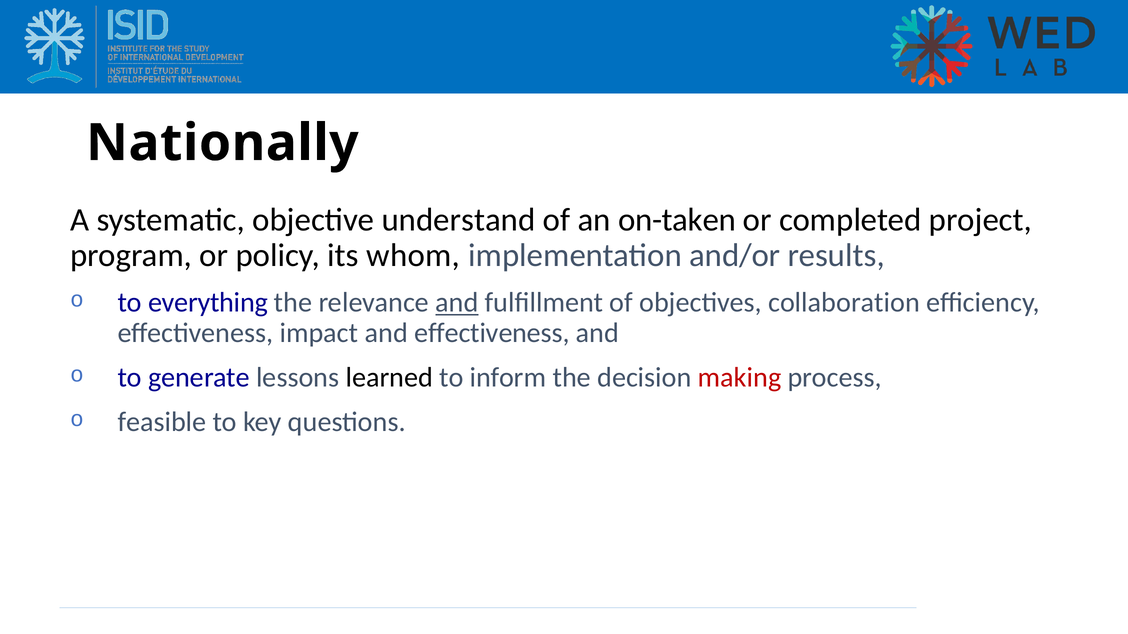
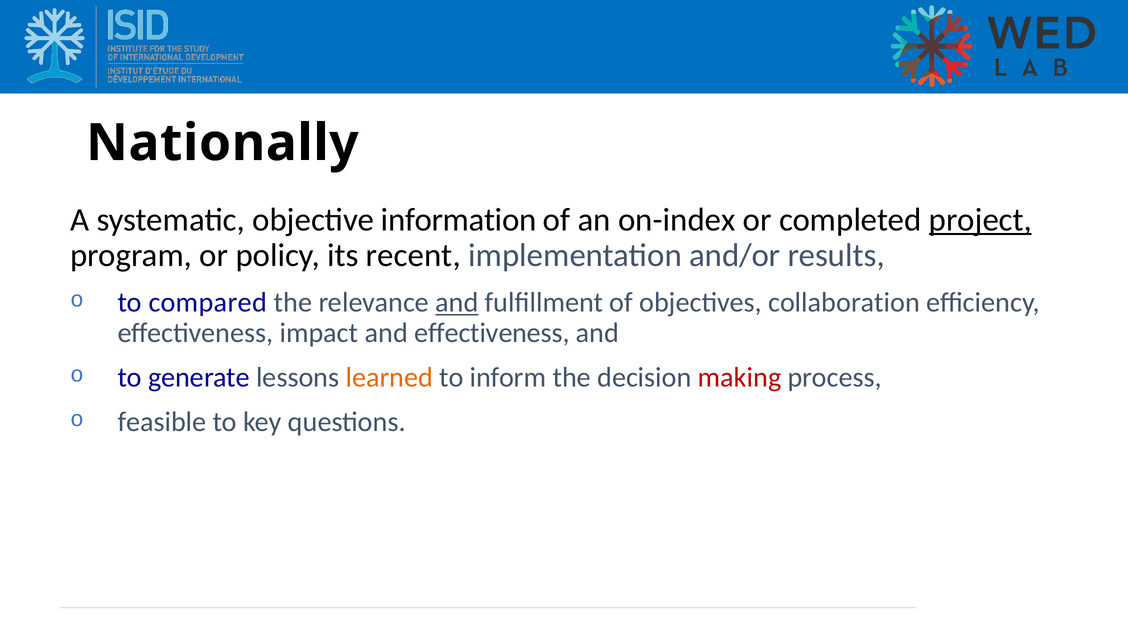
understand: understand -> information
on-taken: on-taken -> on-index
project underline: none -> present
whom: whom -> recent
everything: everything -> compared
learned colour: black -> orange
